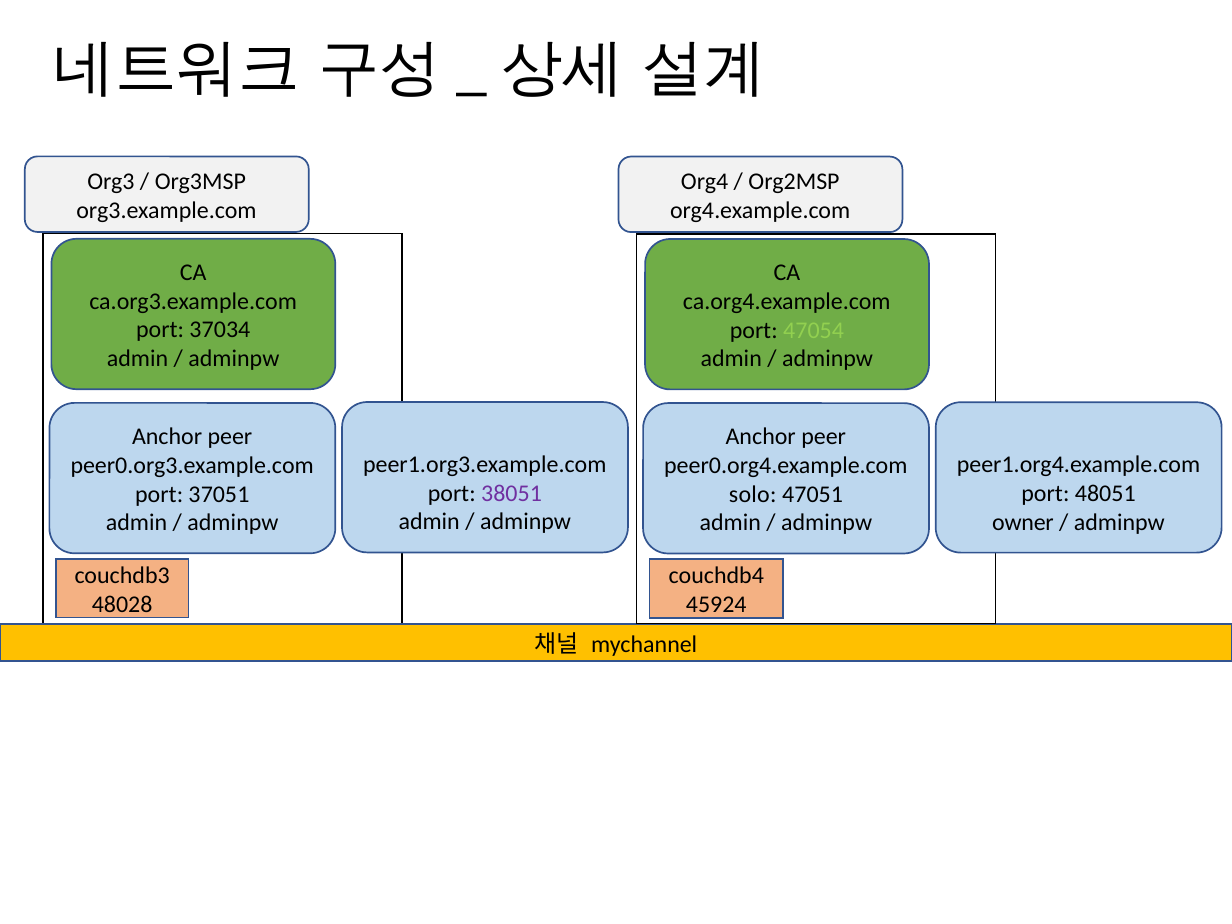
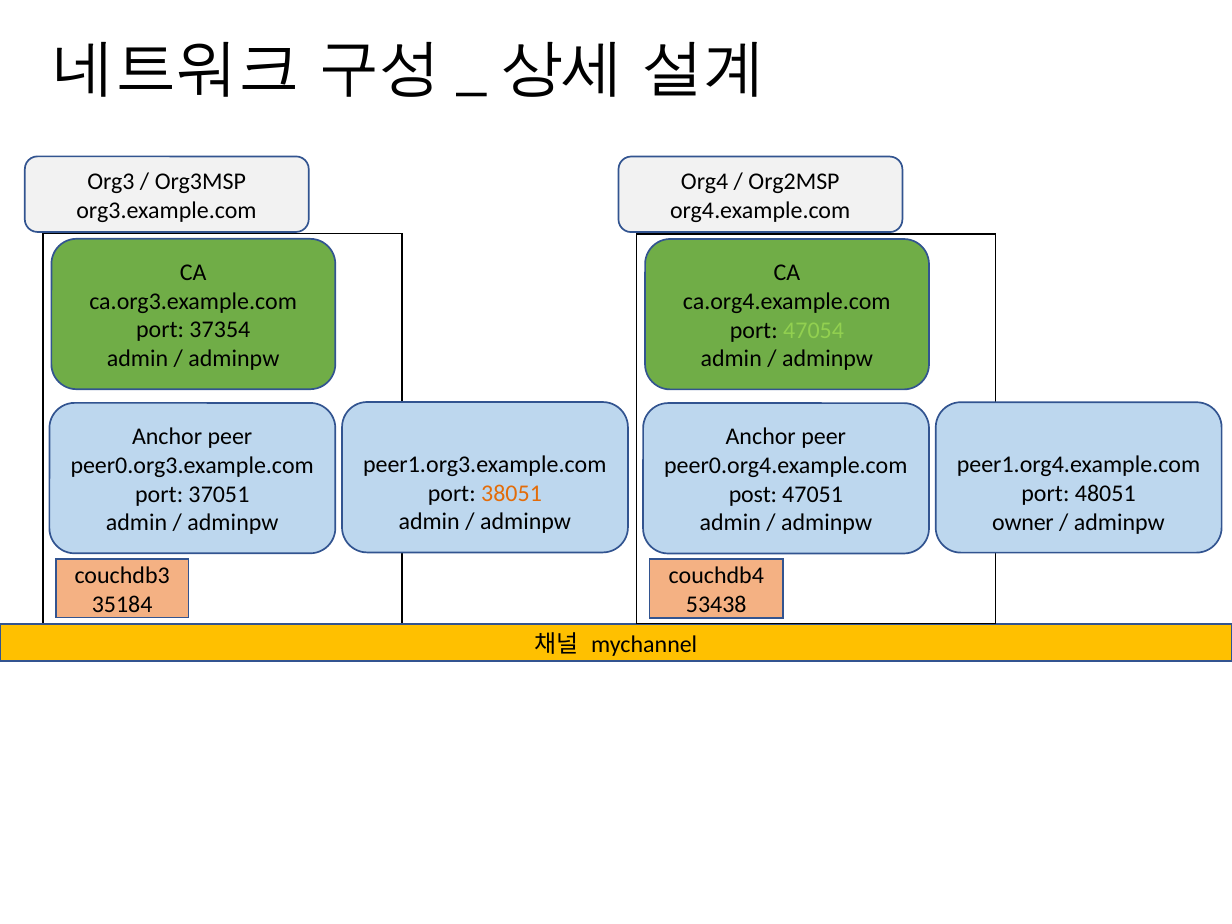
37034: 37034 -> 37354
38051 colour: purple -> orange
solo: solo -> post
48028: 48028 -> 35184
45924: 45924 -> 53438
